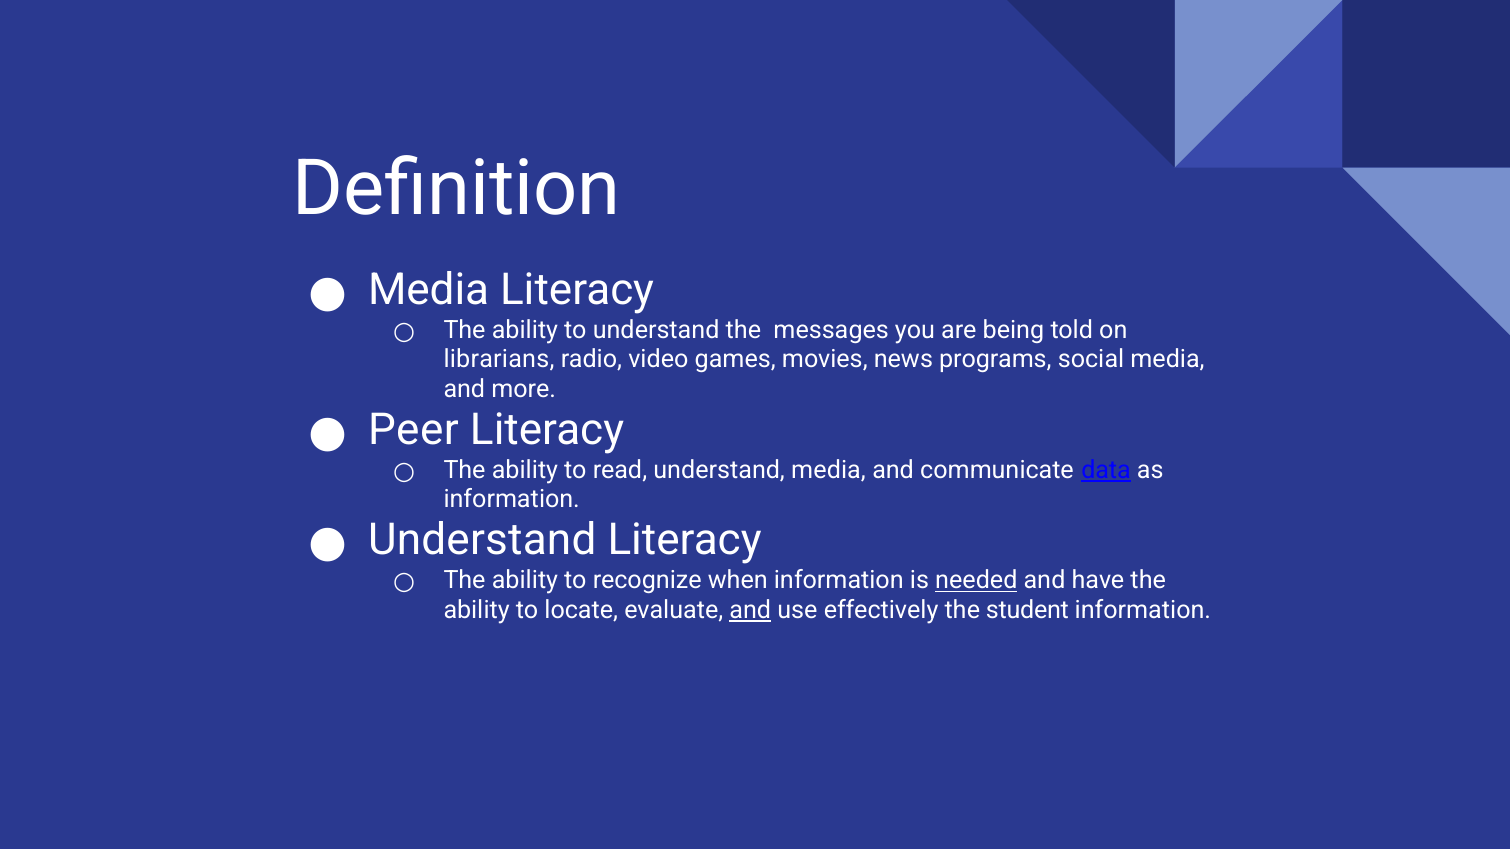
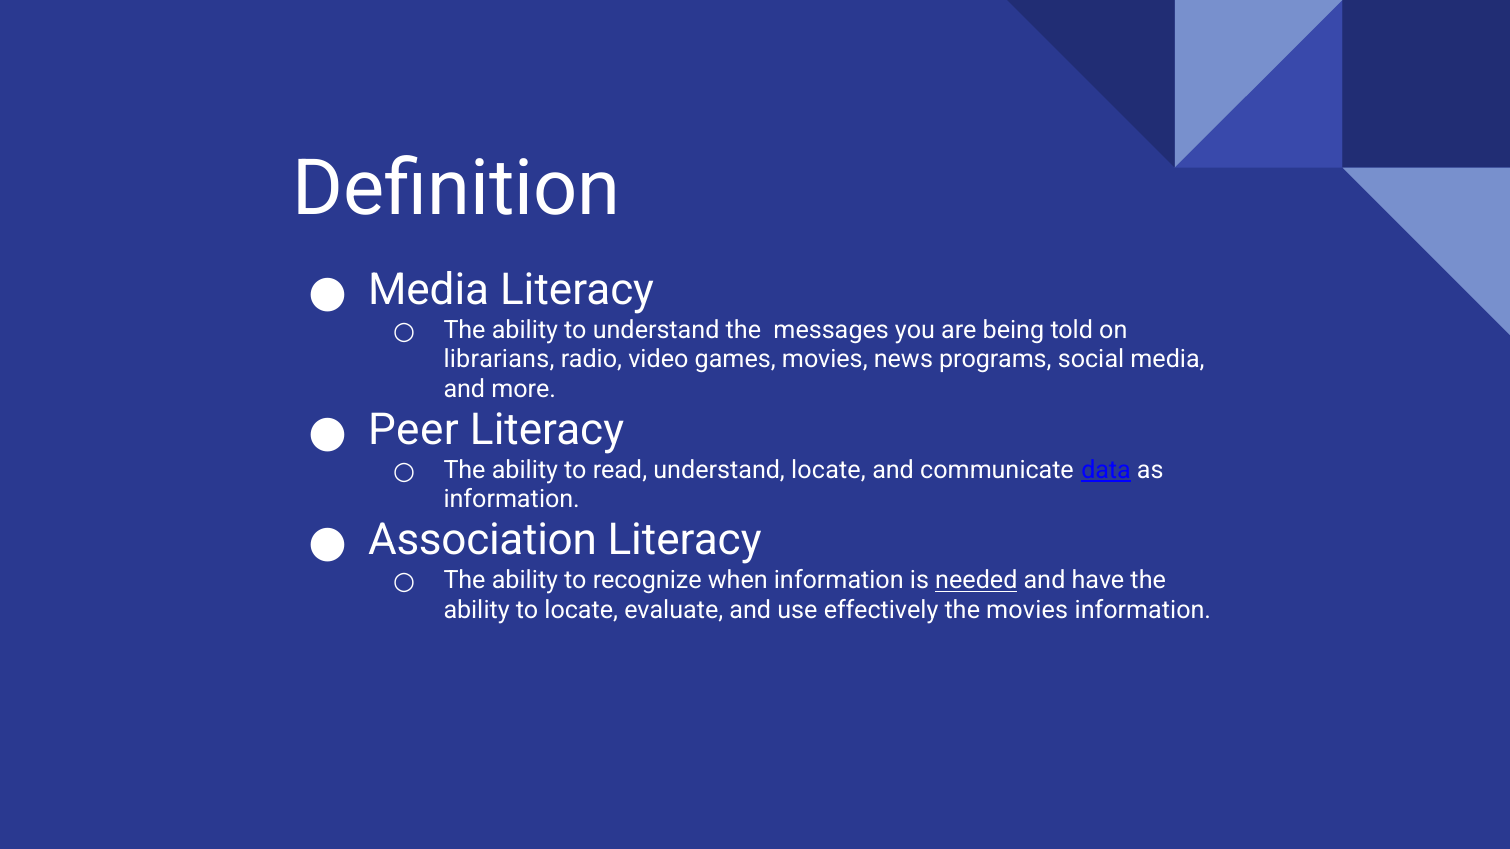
understand media: media -> locate
Understand at (482, 540): Understand -> Association
and at (750, 610) underline: present -> none
the student: student -> movies
